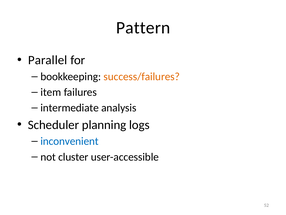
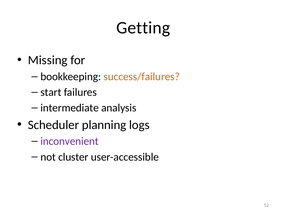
Pattern: Pattern -> Getting
Parallel: Parallel -> Missing
item: item -> start
inconvenient colour: blue -> purple
